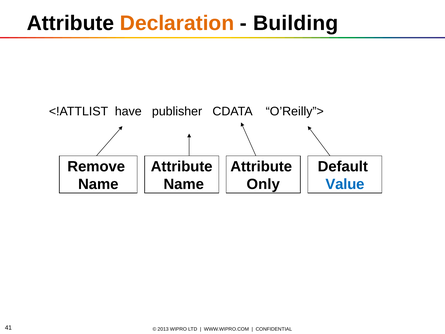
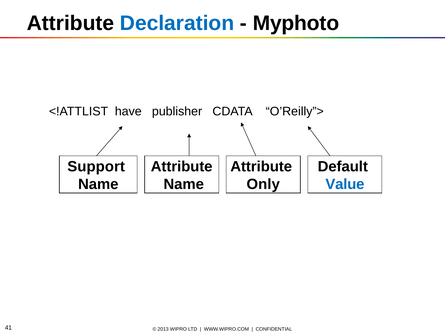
Declaration colour: orange -> blue
Building: Building -> Myphoto
Remove: Remove -> Support
